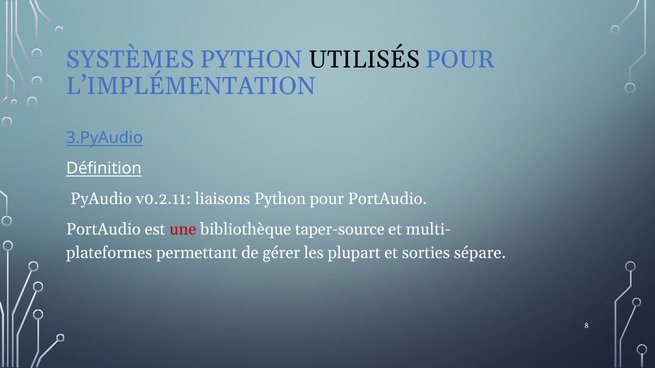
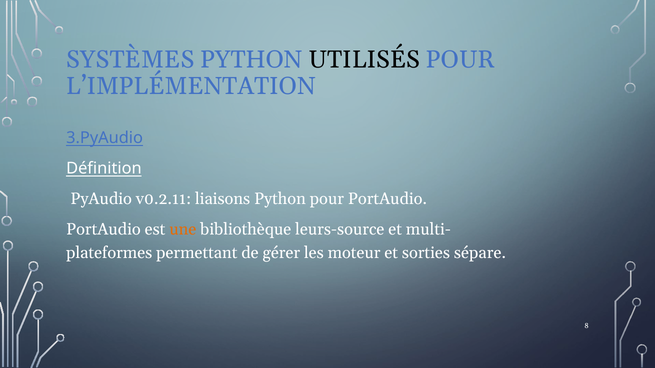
une colour: red -> orange
taper-source: taper-source -> leurs-source
plupart: plupart -> moteur
